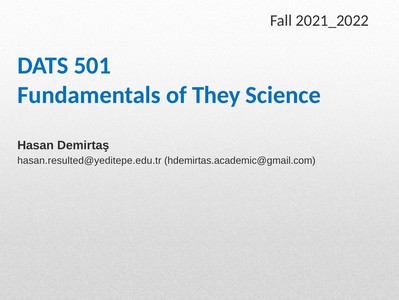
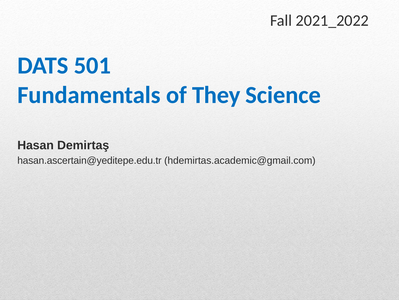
hasan.resulted@yeditepe.edu.tr: hasan.resulted@yeditepe.edu.tr -> hasan.ascertain@yeditepe.edu.tr
